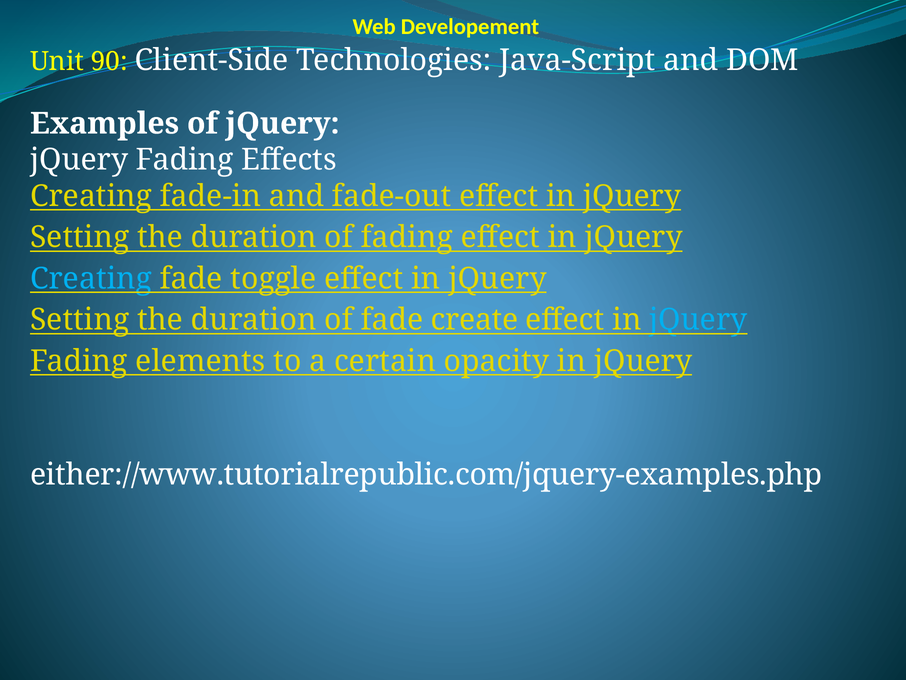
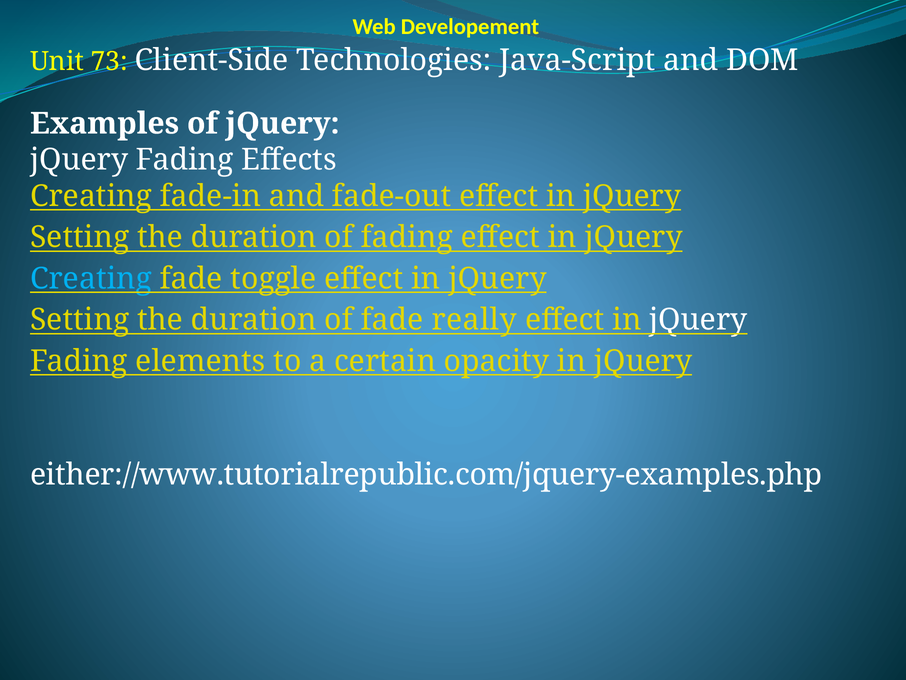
90: 90 -> 73
create: create -> really
jQuery at (698, 320) colour: light blue -> white
